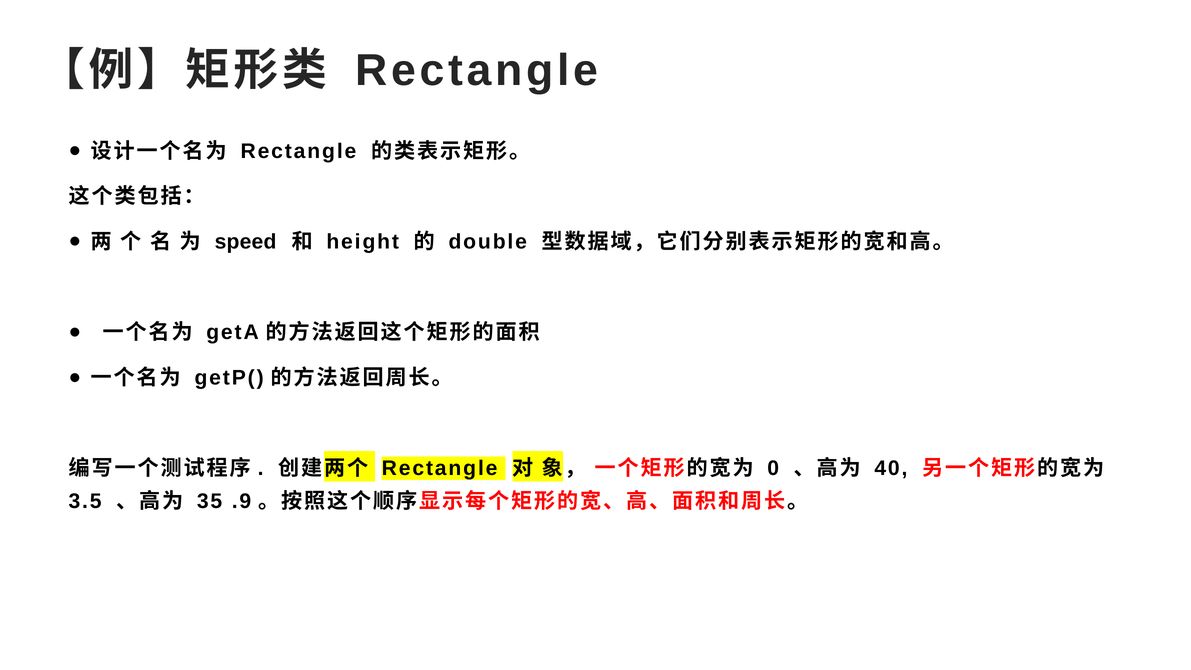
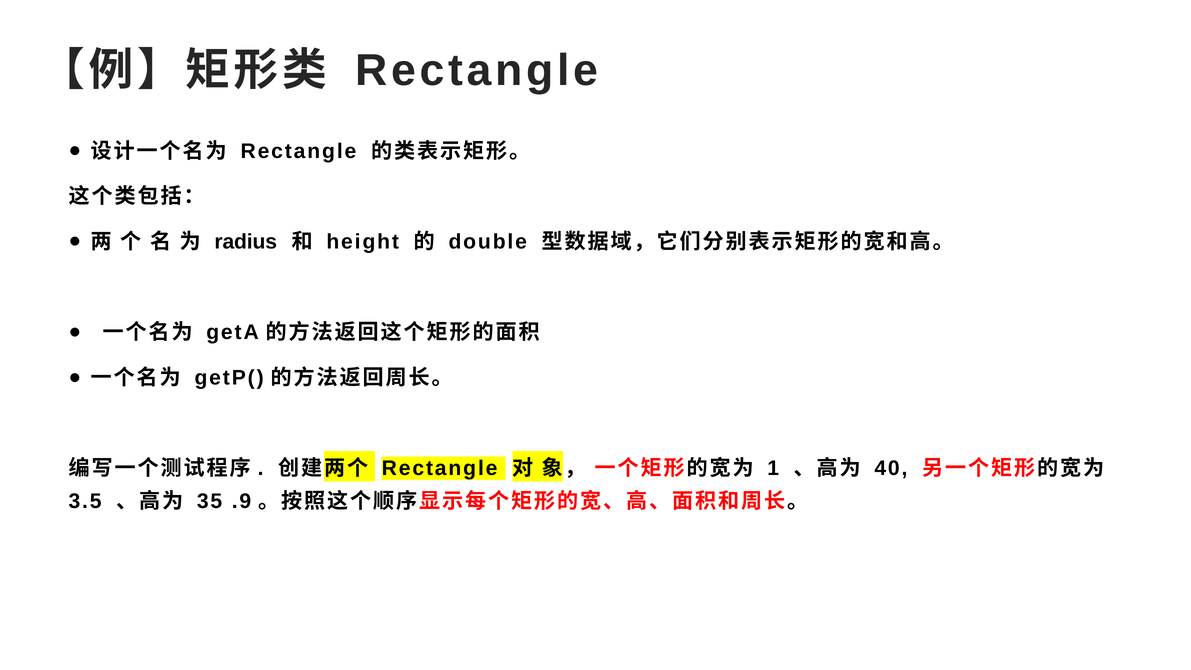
speed: speed -> radius
0: 0 -> 1
